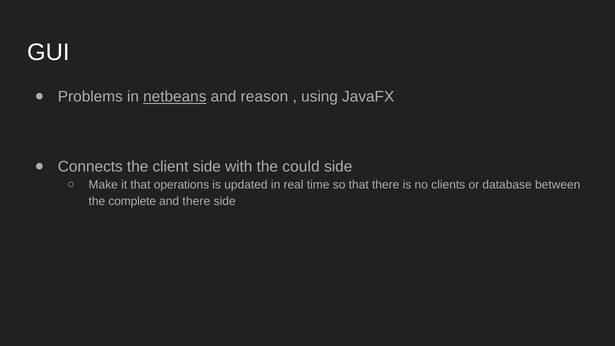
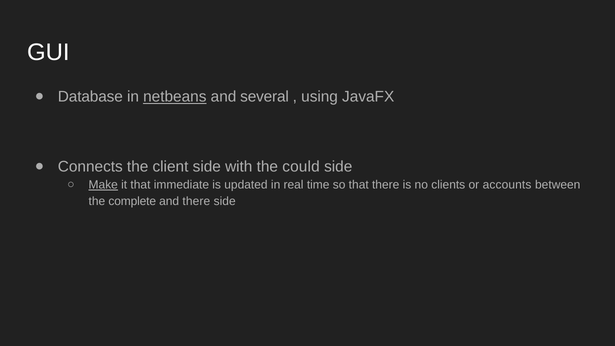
Problems: Problems -> Database
reason: reason -> several
Make underline: none -> present
operations: operations -> immediate
database: database -> accounts
